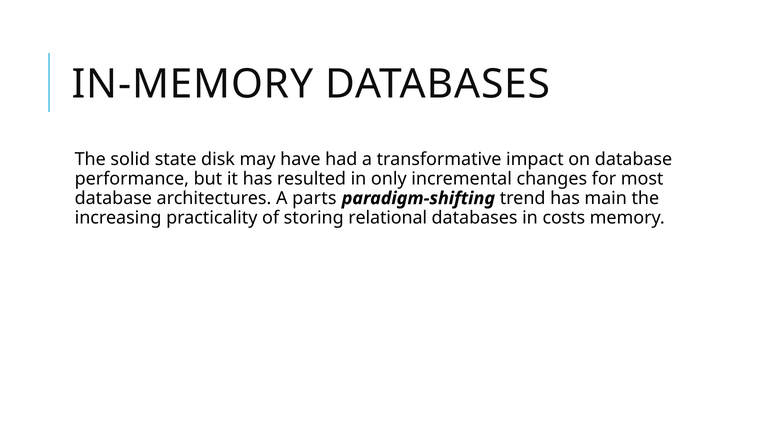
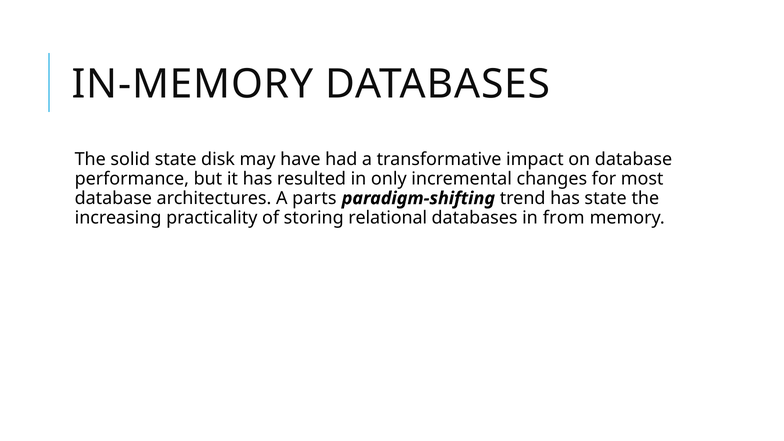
has main: main -> state
costs: costs -> from
